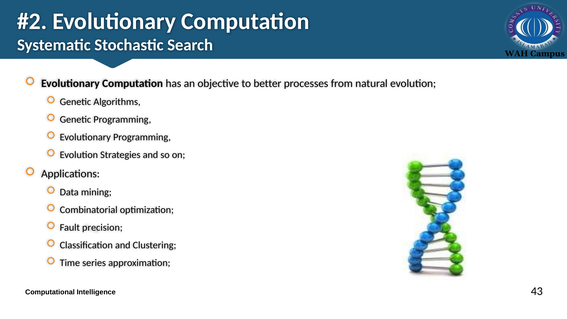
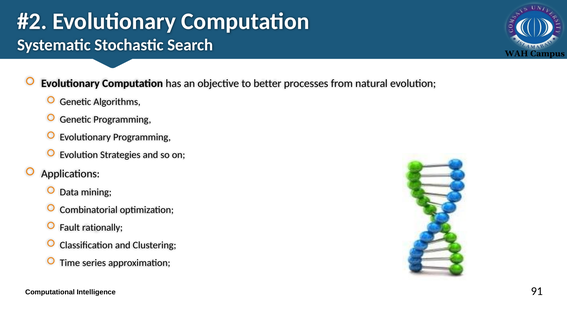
precision: precision -> rationally
43: 43 -> 91
